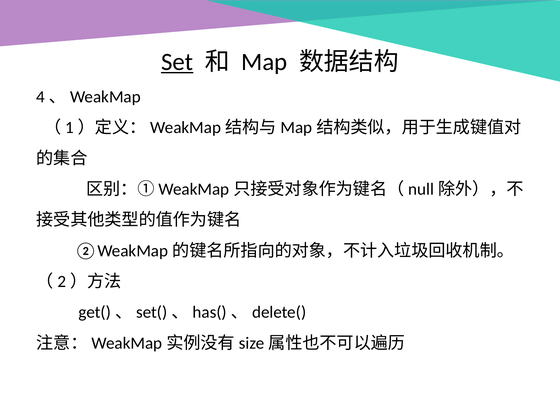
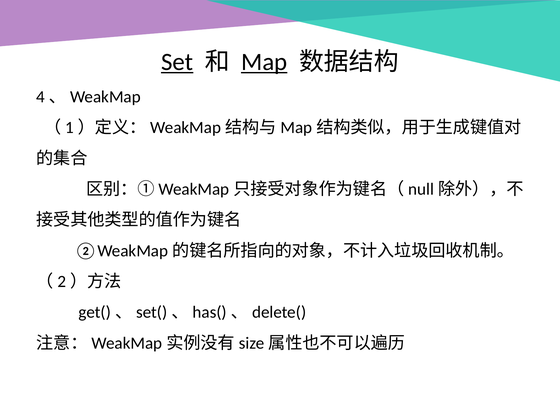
Map underline: none -> present
